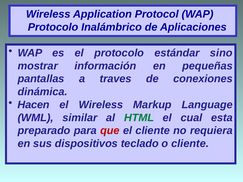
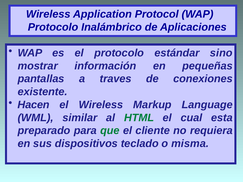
dinámica: dinámica -> existente
que colour: red -> green
o cliente: cliente -> misma
